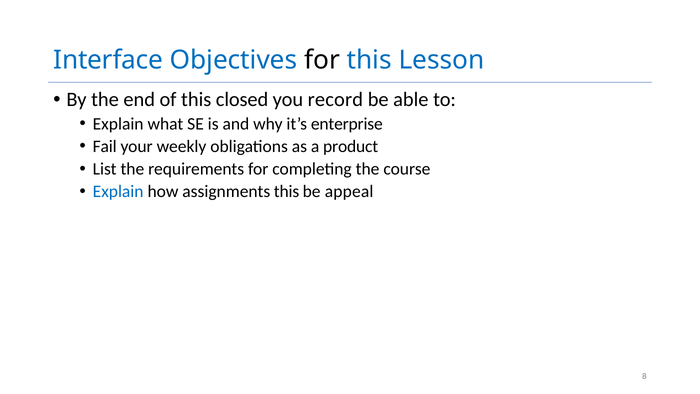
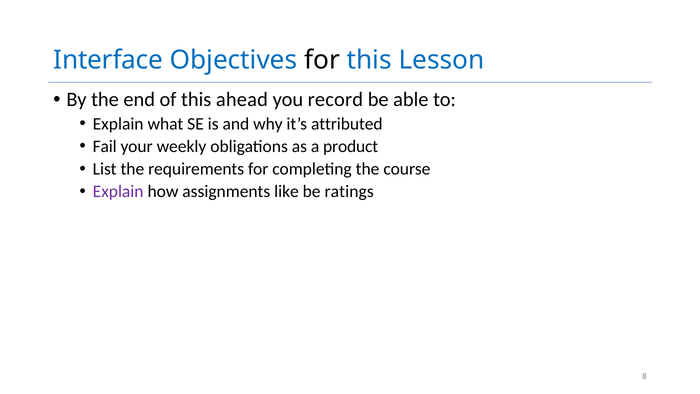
closed: closed -> ahead
enterprise: enterprise -> attributed
Explain at (118, 191) colour: blue -> purple
assignments this: this -> like
appeal: appeal -> ratings
